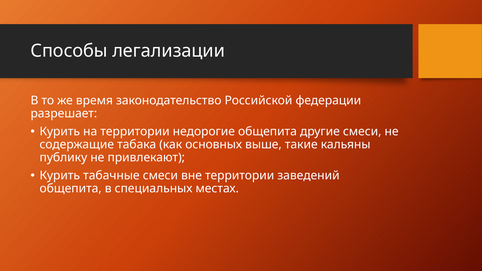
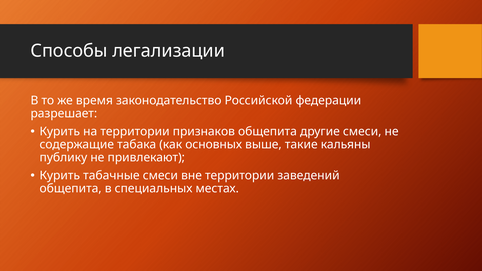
недорогие: недорогие -> признаков
